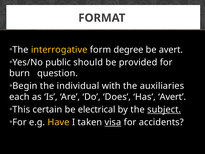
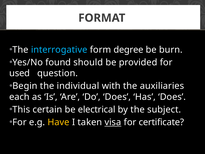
interrogative colour: yellow -> light blue
be avert: avert -> burn
public: public -> found
burn: burn -> used
Has Avert: Avert -> Does
subject underline: present -> none
accidents: accidents -> certificate
